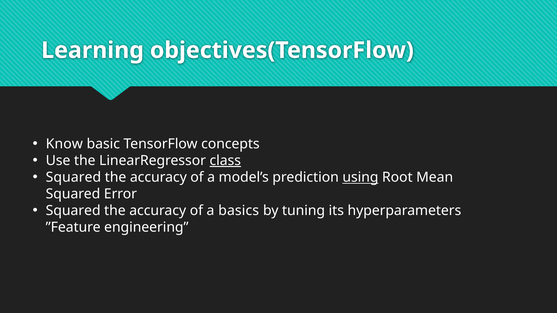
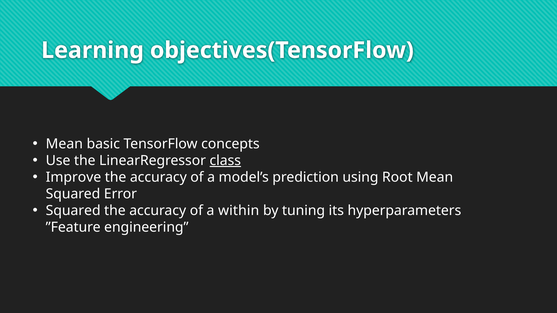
Know at (64, 144): Know -> Mean
Squared at (73, 177): Squared -> Improve
using underline: present -> none
basics: basics -> within
